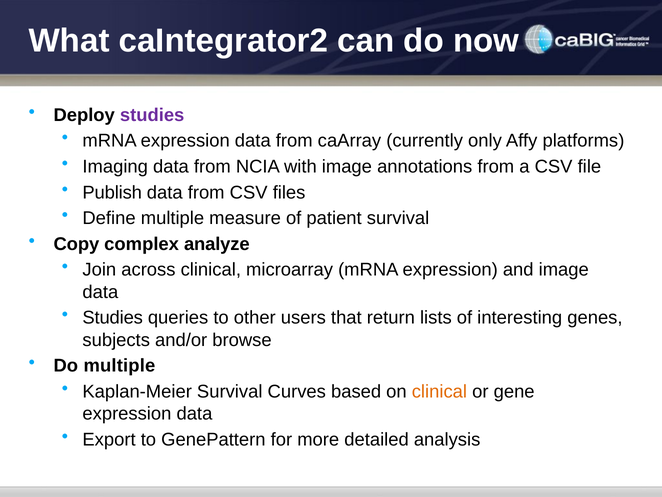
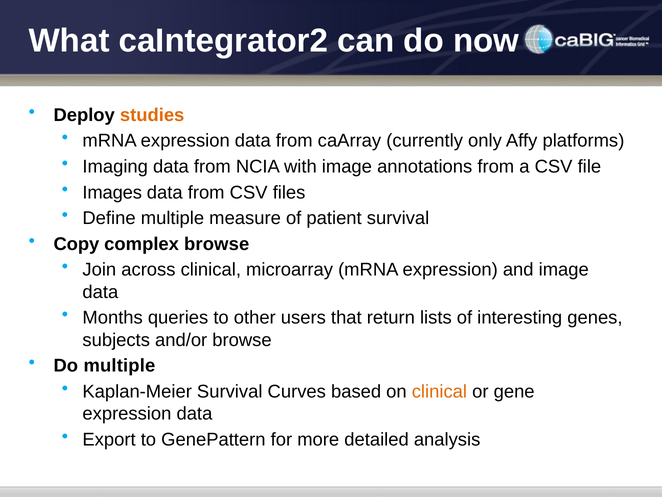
studies at (152, 115) colour: purple -> orange
Publish: Publish -> Images
complex analyze: analyze -> browse
Studies at (113, 317): Studies -> Months
